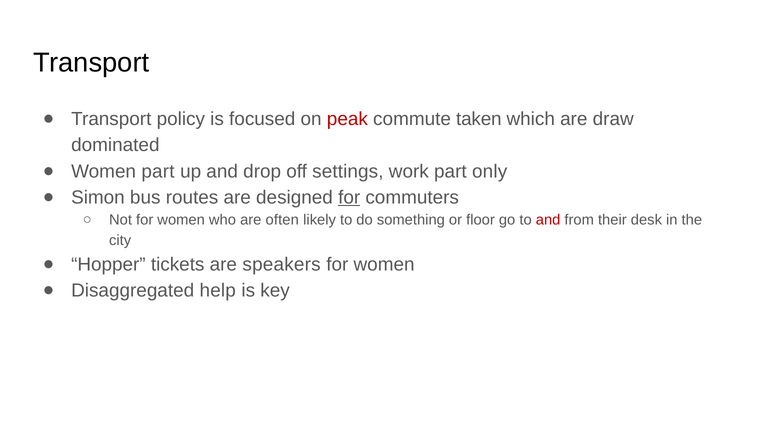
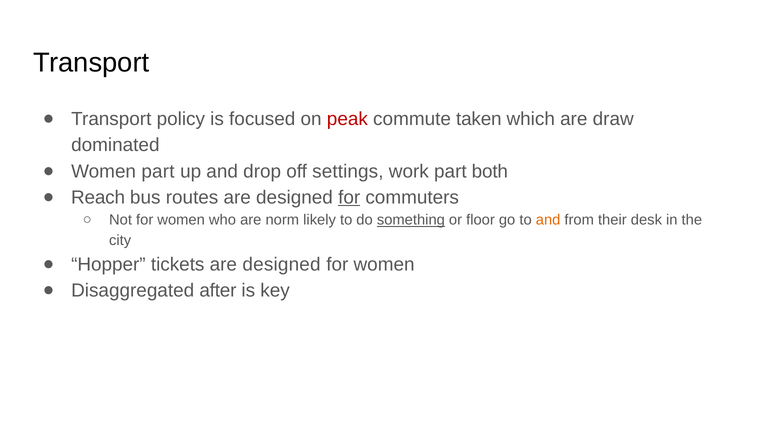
only: only -> both
Simon: Simon -> Reach
often: often -> norm
something underline: none -> present
and at (548, 220) colour: red -> orange
tickets are speakers: speakers -> designed
help: help -> after
